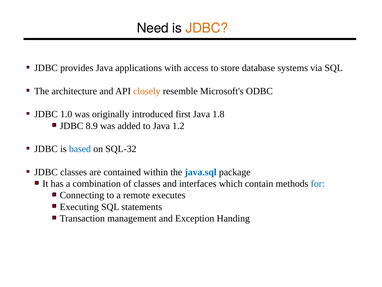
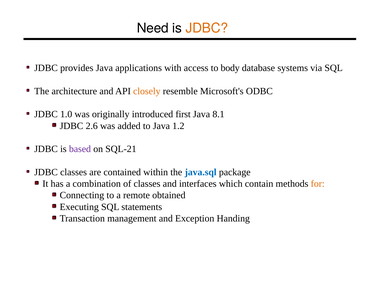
store: store -> body
1.8: 1.8 -> 8.1
8.9: 8.9 -> 2.6
based colour: blue -> purple
SQL-32: SQL-32 -> SQL-21
for colour: blue -> orange
executes: executes -> obtained
